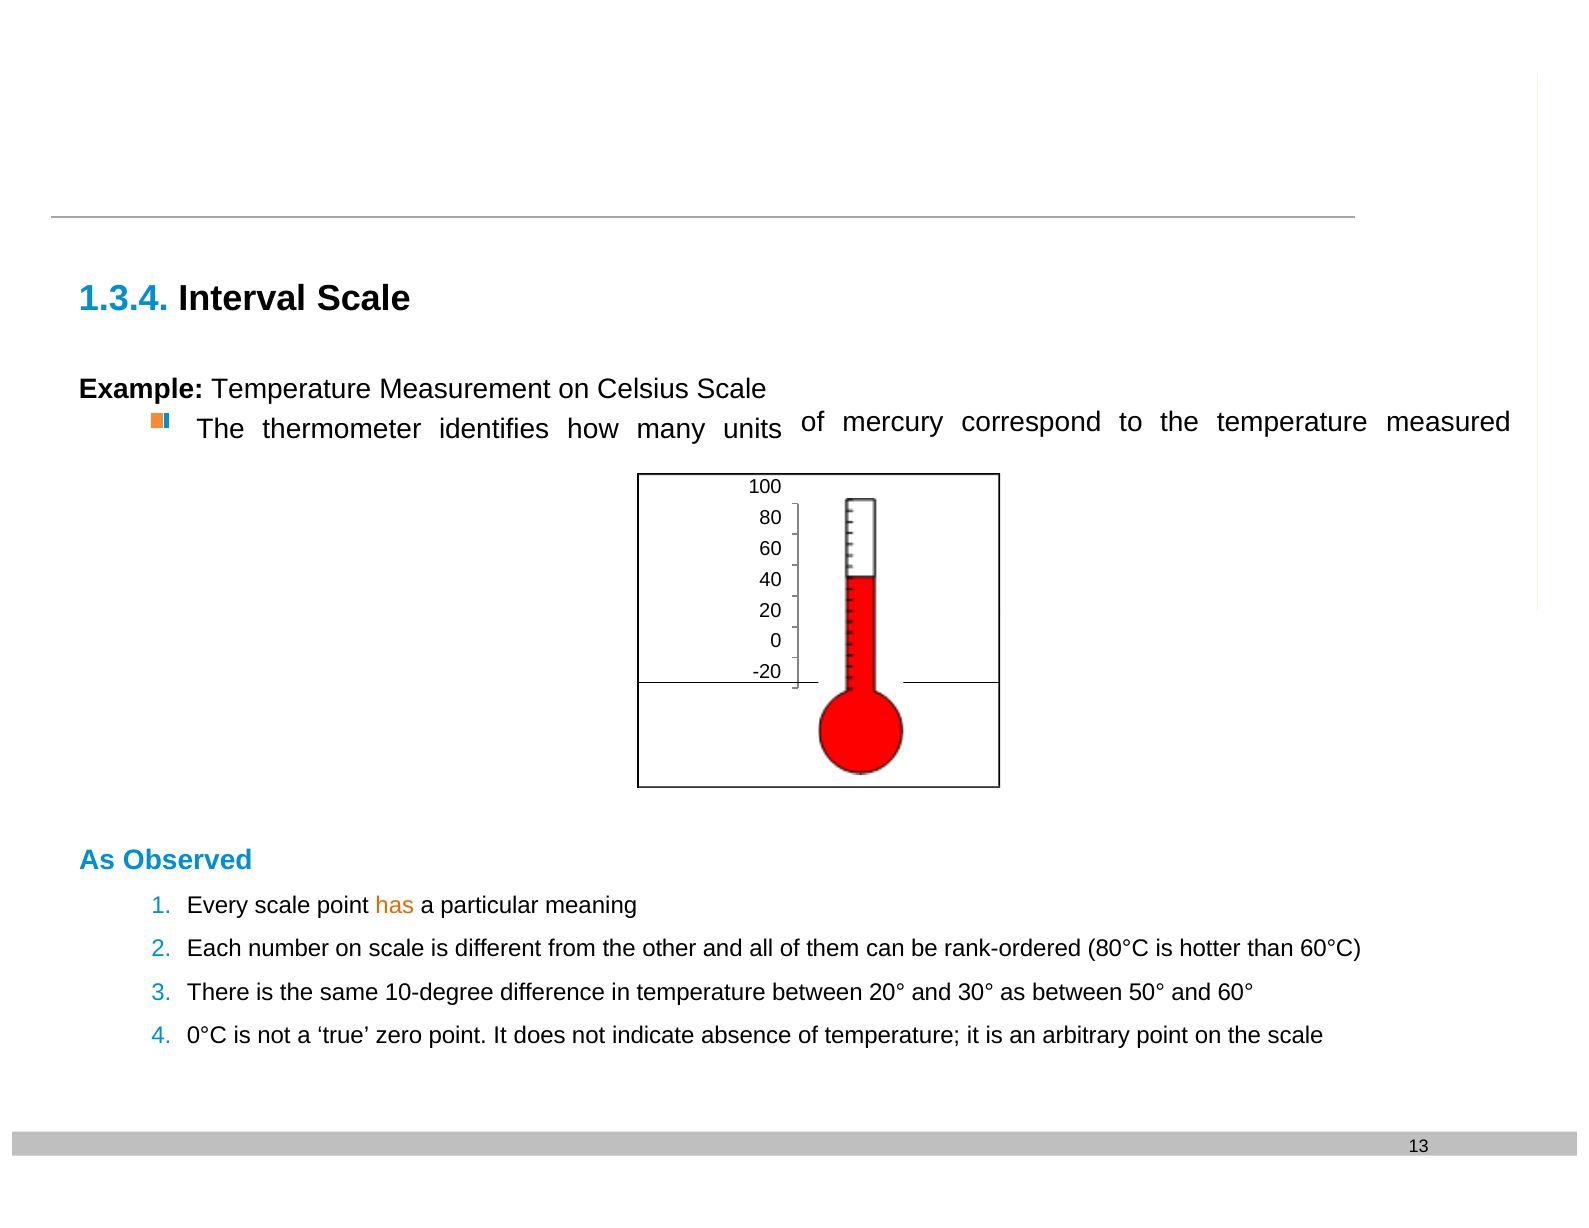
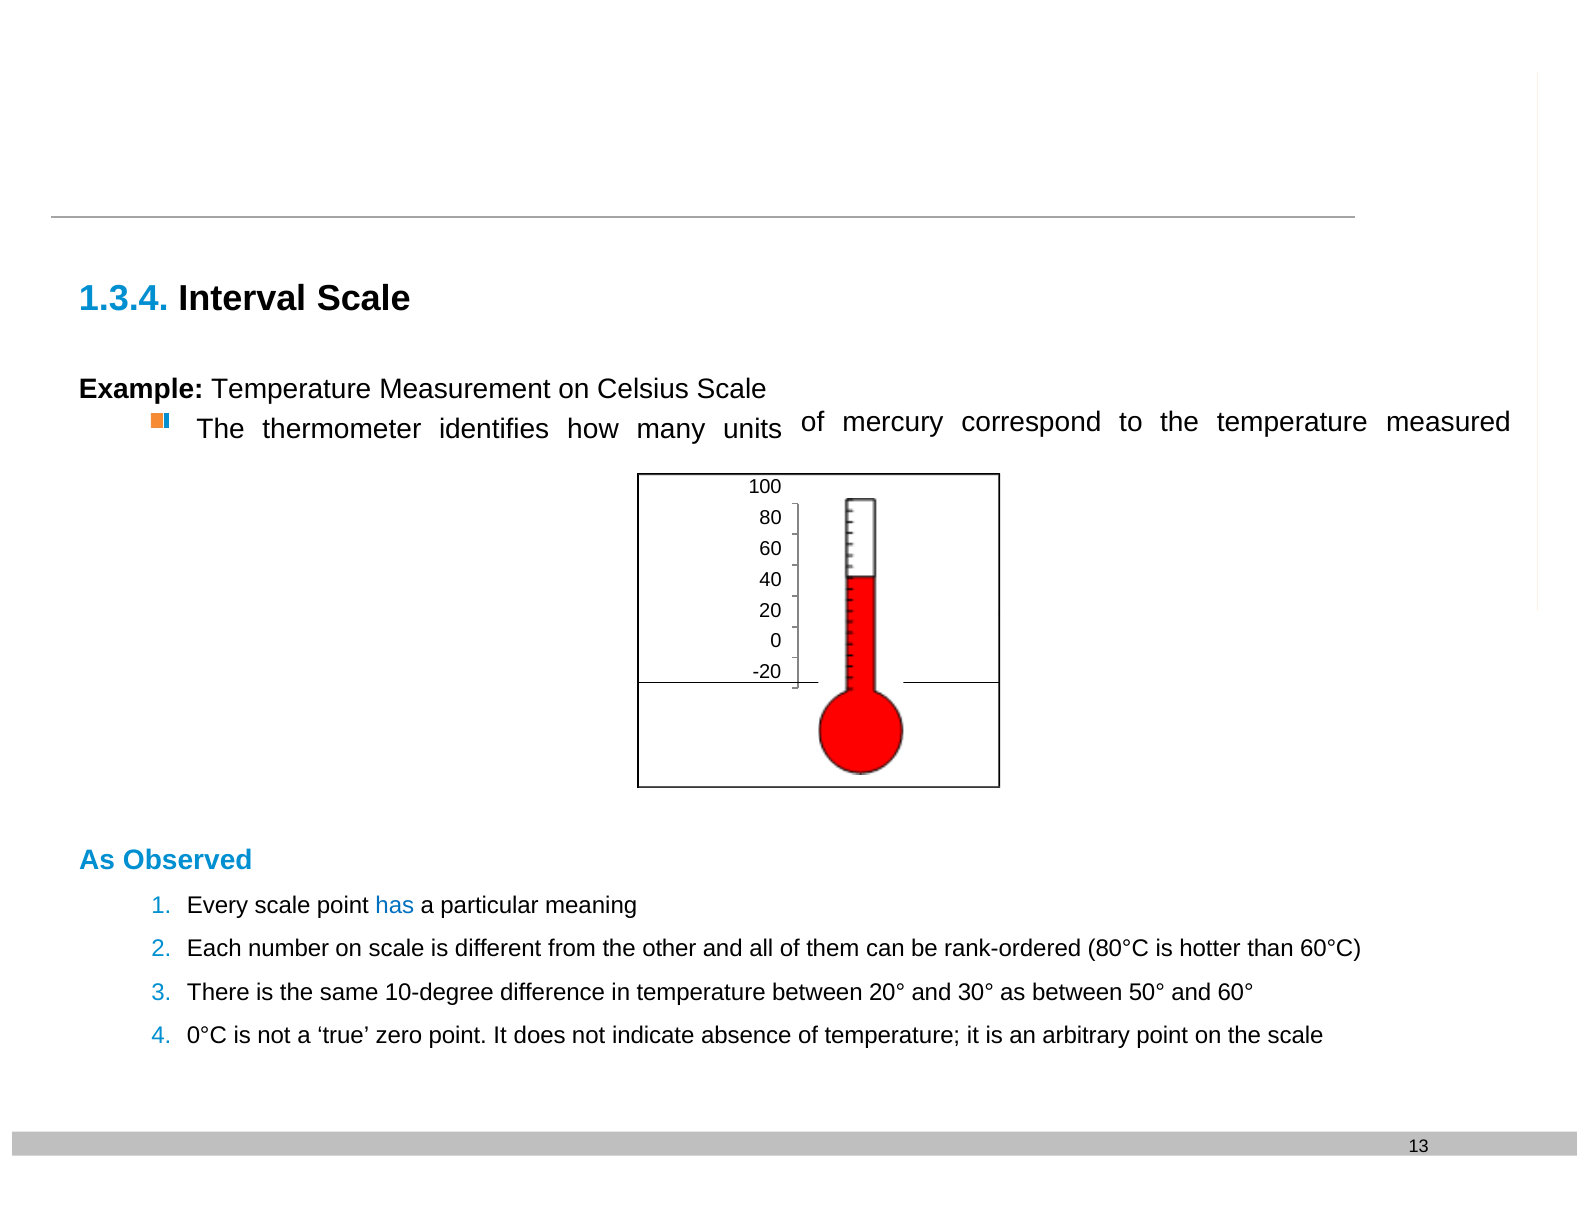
has colour: orange -> blue
